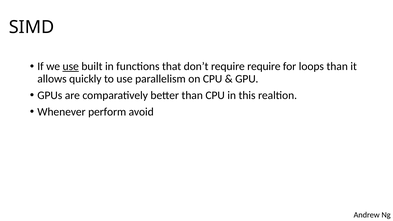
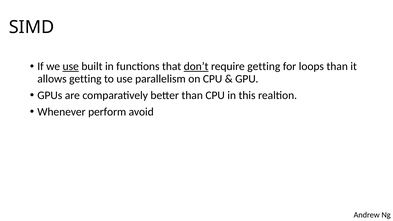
don’t underline: none -> present
require require: require -> getting
allows quickly: quickly -> getting
